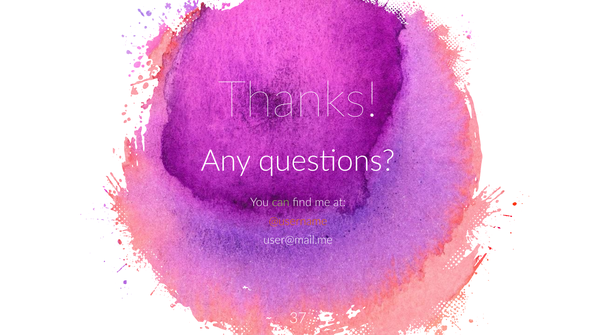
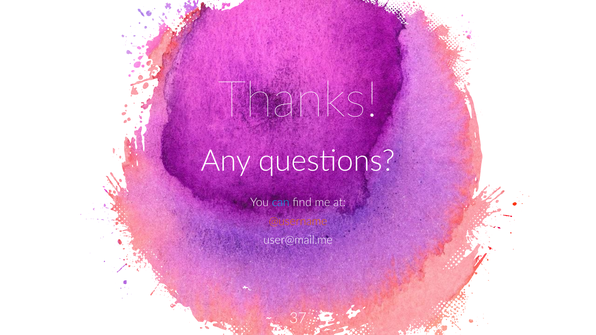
can colour: light green -> light blue
